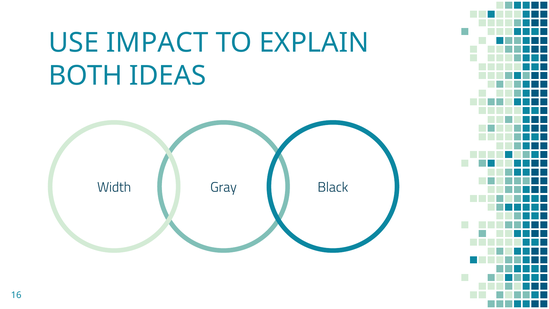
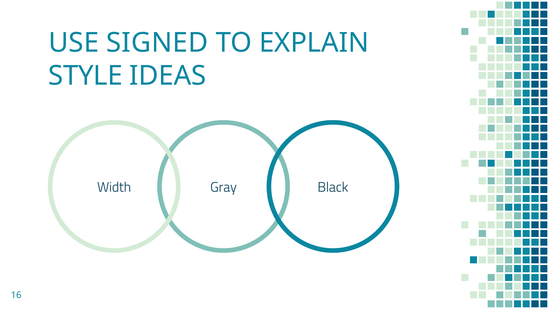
IMPACT: IMPACT -> SIGNED
BOTH: BOTH -> STYLE
